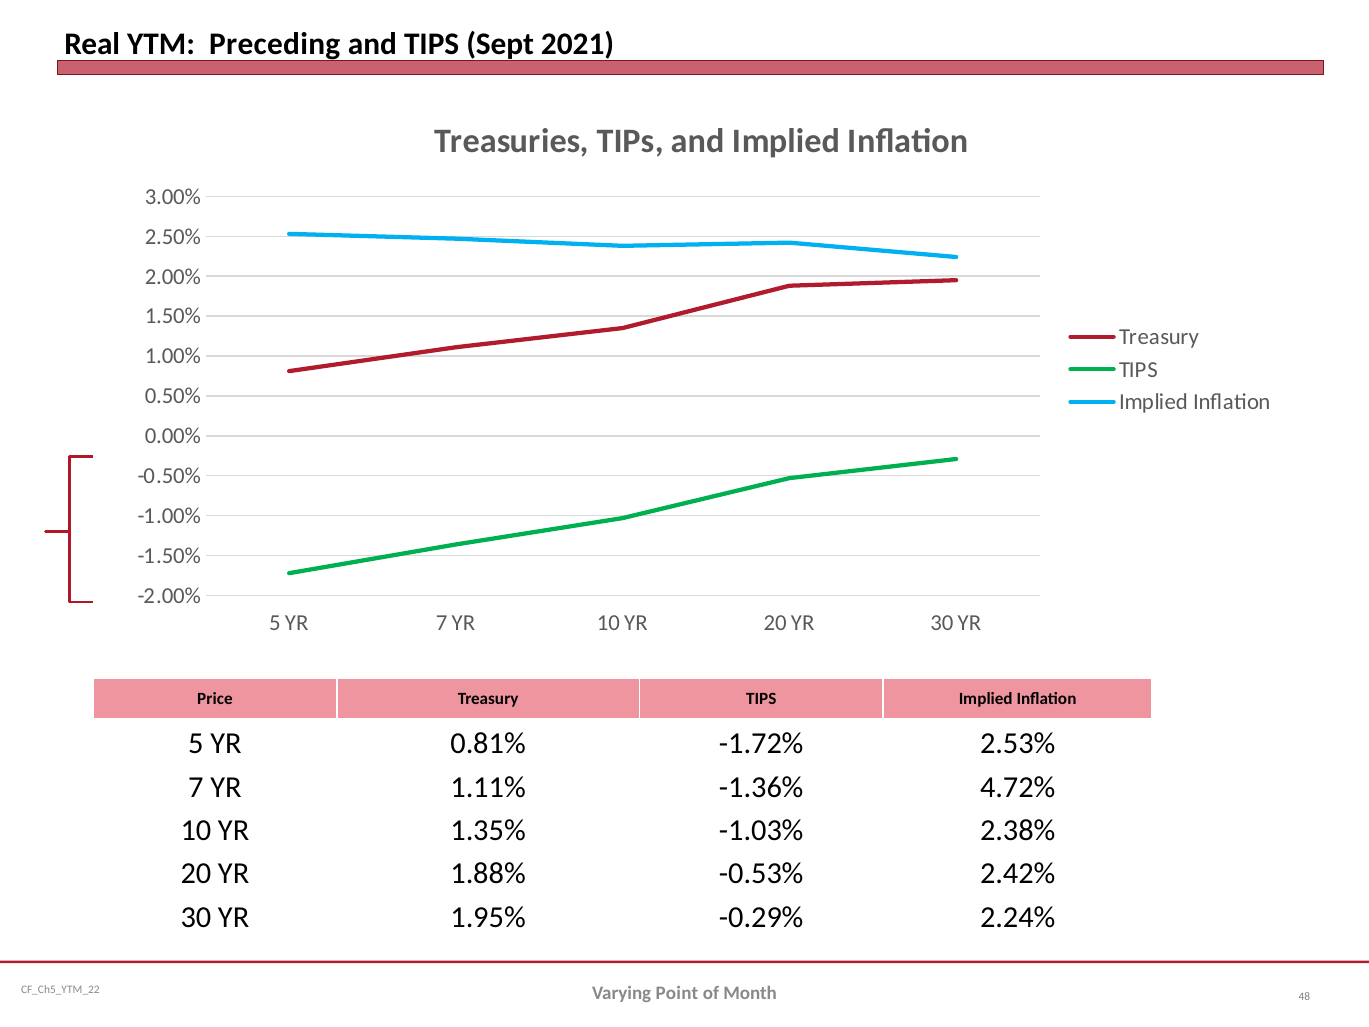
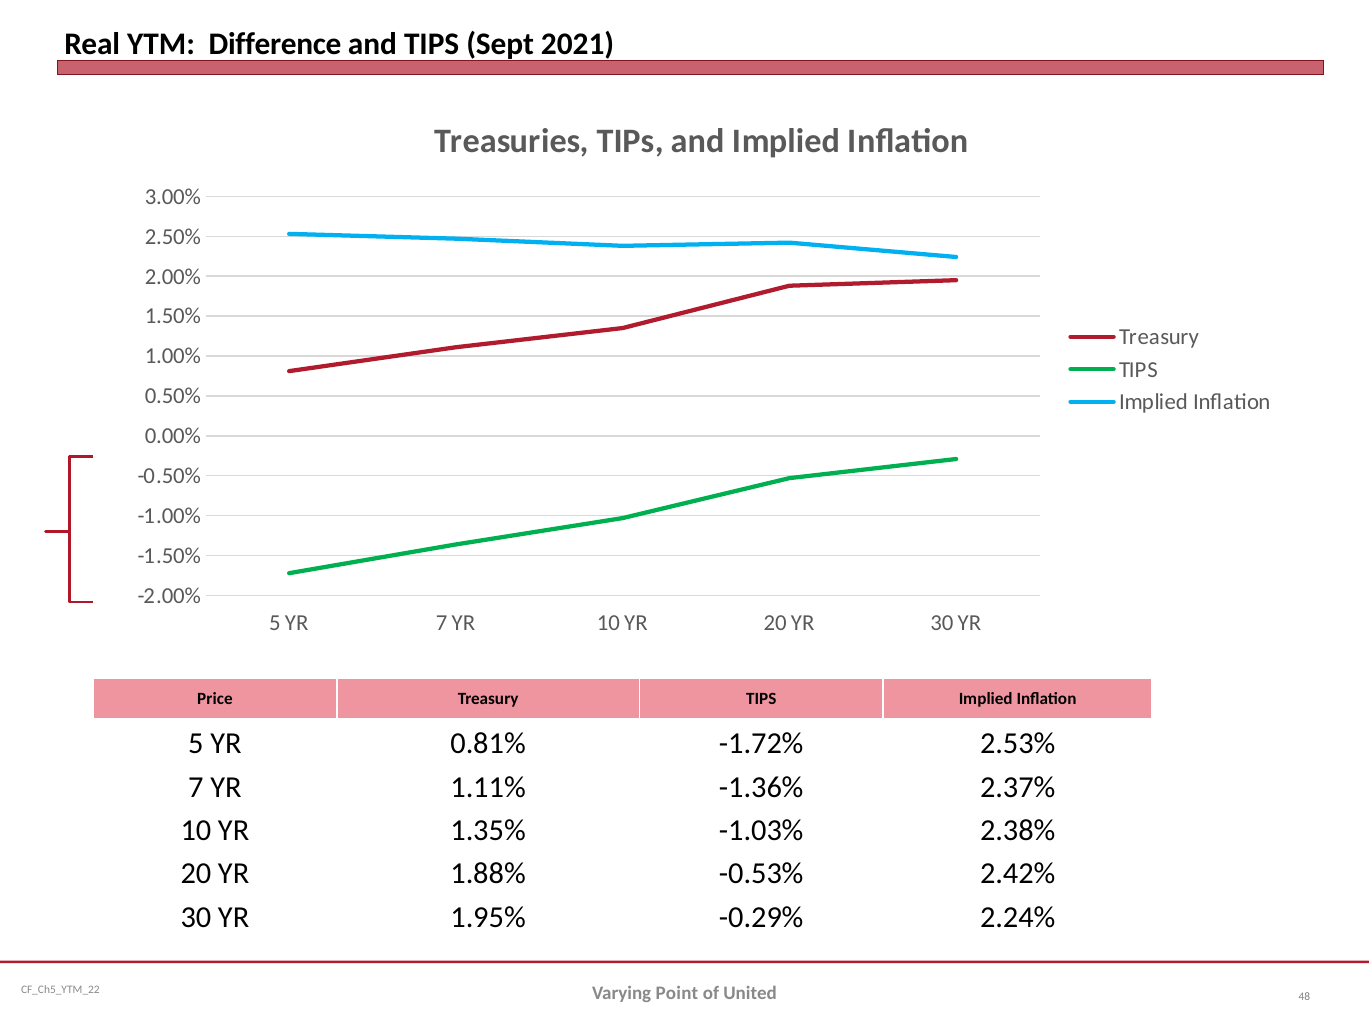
Preceding: Preceding -> Difference
4.72%: 4.72% -> 2.37%
Month: Month -> United
